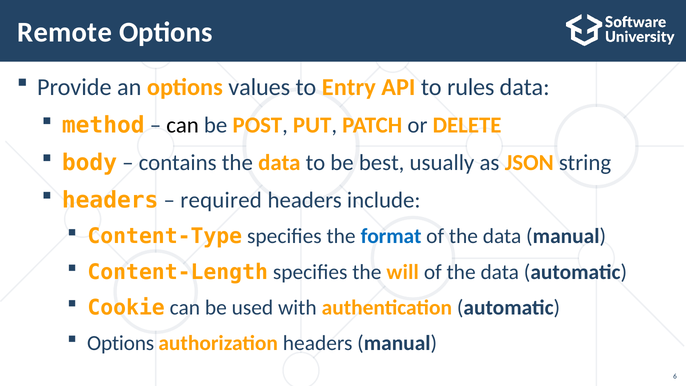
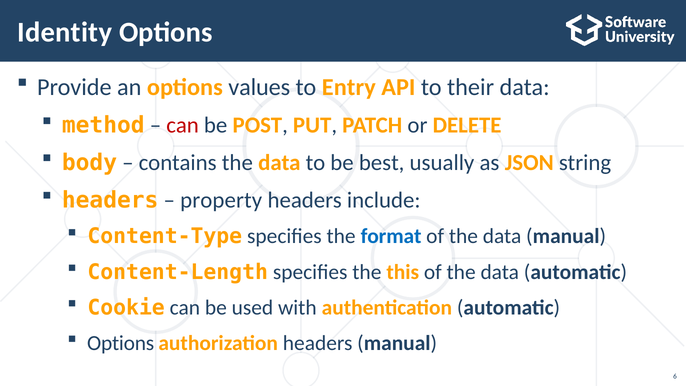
Remote: Remote -> Identity
rules: rules -> their
can at (183, 125) colour: black -> red
required: required -> property
will: will -> this
